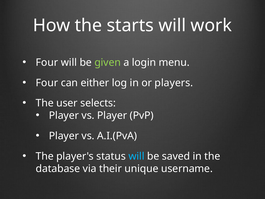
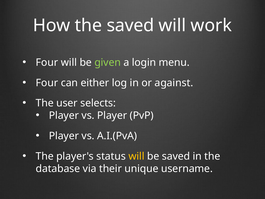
the starts: starts -> saved
players: players -> against
will at (136, 156) colour: light blue -> yellow
